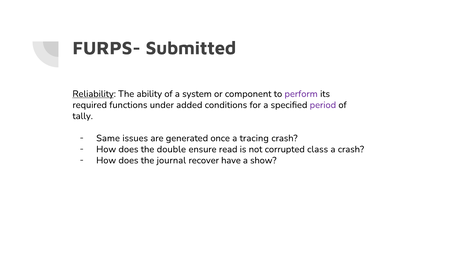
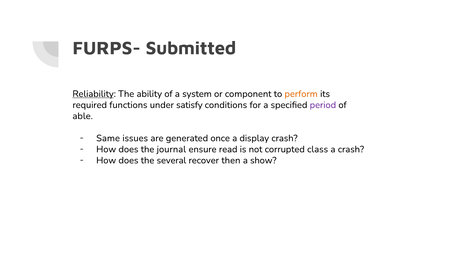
perform colour: purple -> orange
added: added -> satisfy
tally: tally -> able
tracing: tracing -> display
double: double -> journal
journal: journal -> several
have: have -> then
